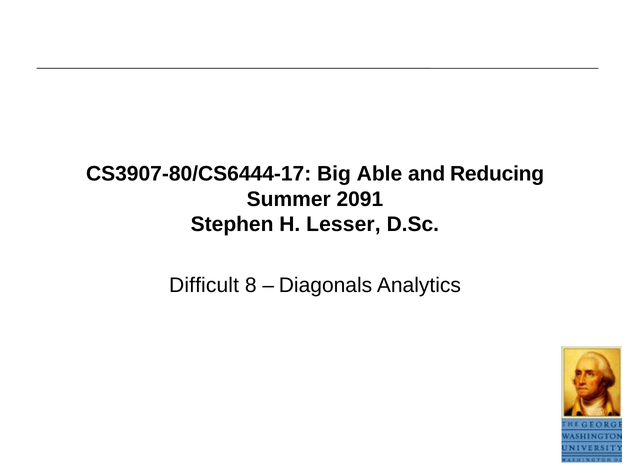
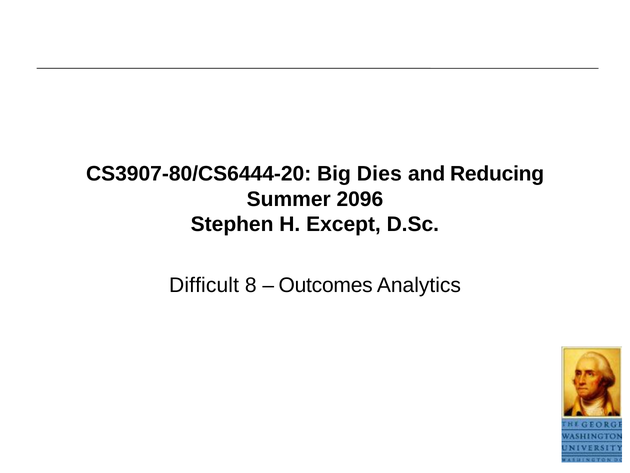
CS3907-80/CS6444-17: CS3907-80/CS6444-17 -> CS3907-80/CS6444-20
Able: Able -> Dies
2091: 2091 -> 2096
Lesser: Lesser -> Except
Diagonals: Diagonals -> Outcomes
